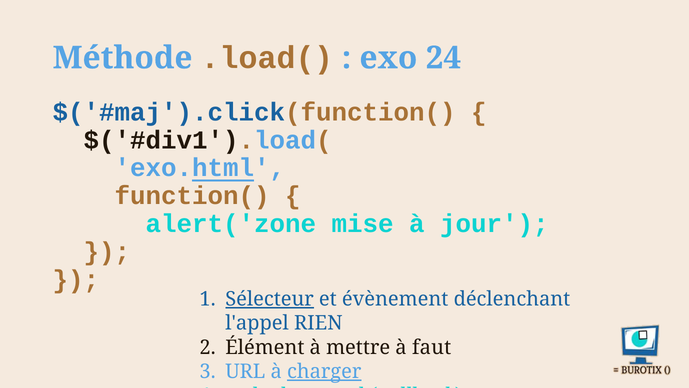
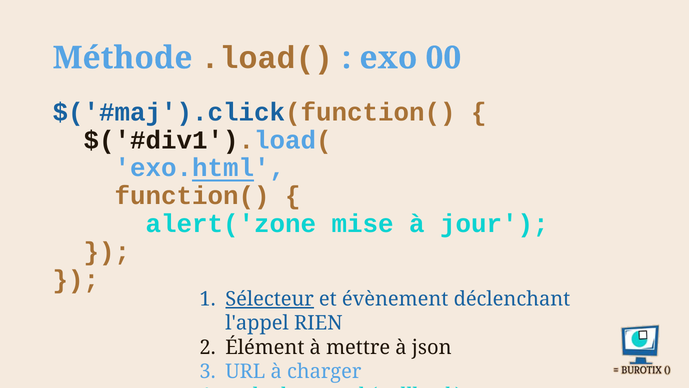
24: 24 -> 00
faut: faut -> json
charger underline: present -> none
